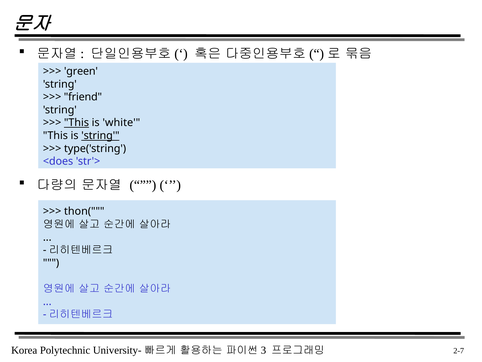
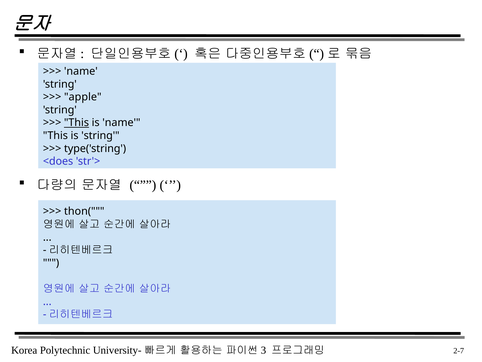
green at (81, 71): green -> name
friend: friend -> apple
is white: white -> name
string at (100, 135) underline: present -> none
